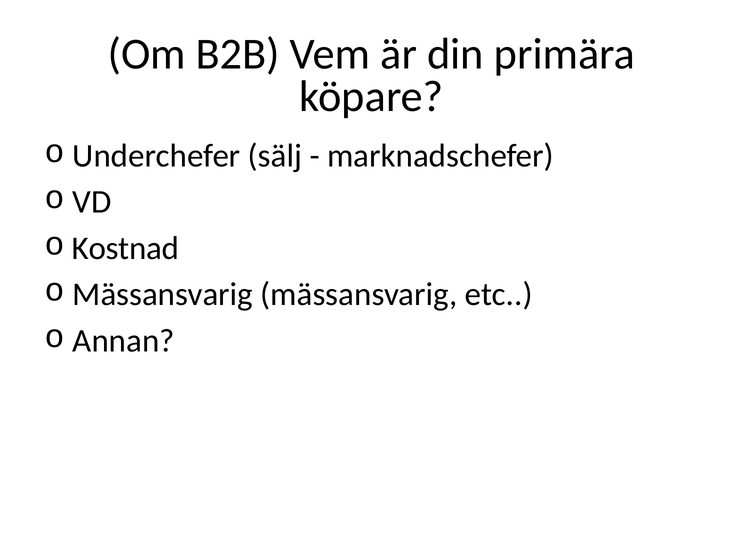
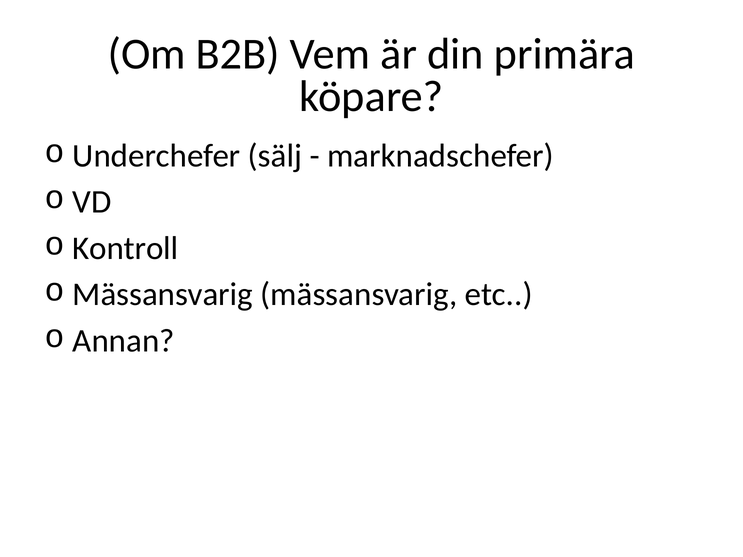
Kostnad: Kostnad -> Kontroll
